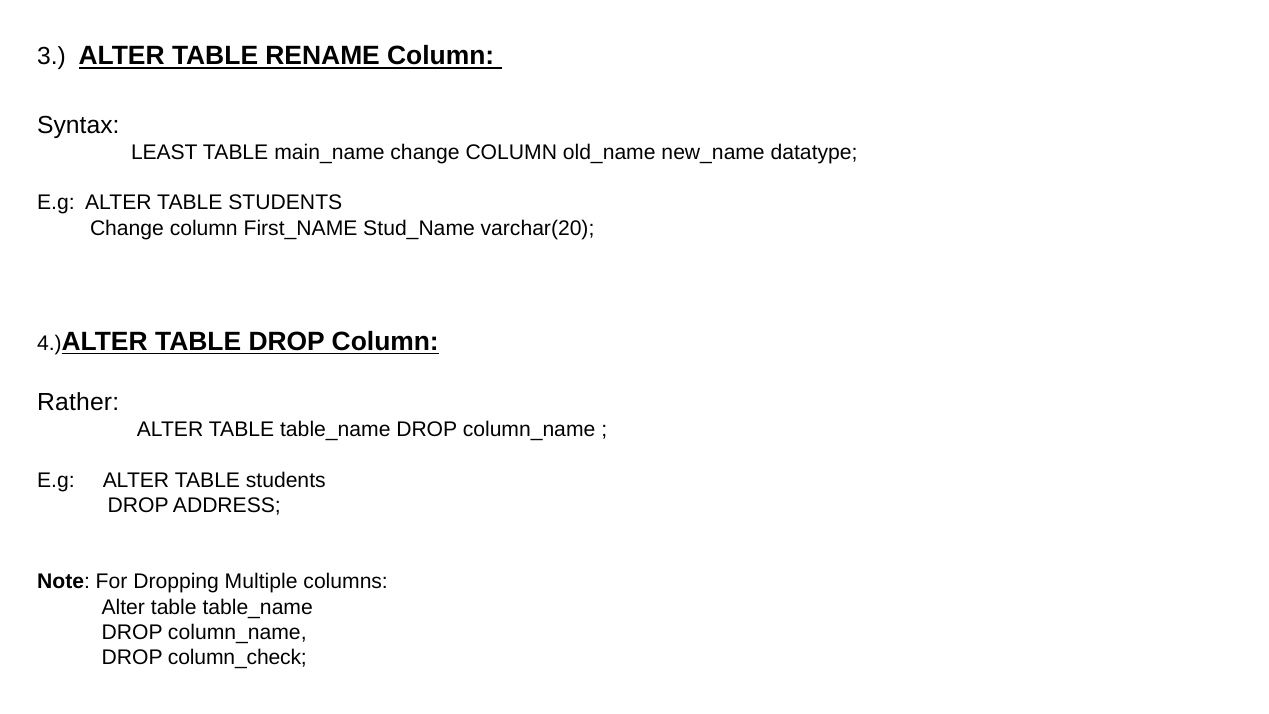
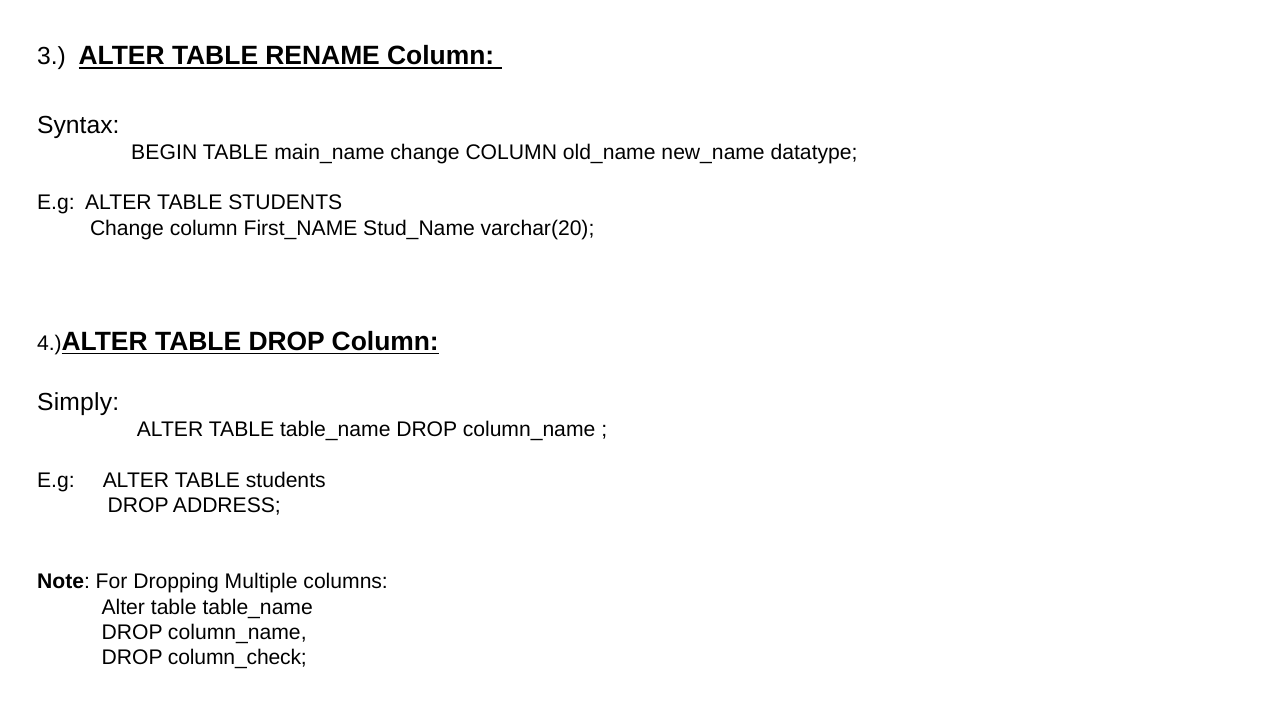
LEAST: LEAST -> BEGIN
Rather: Rather -> Simply
